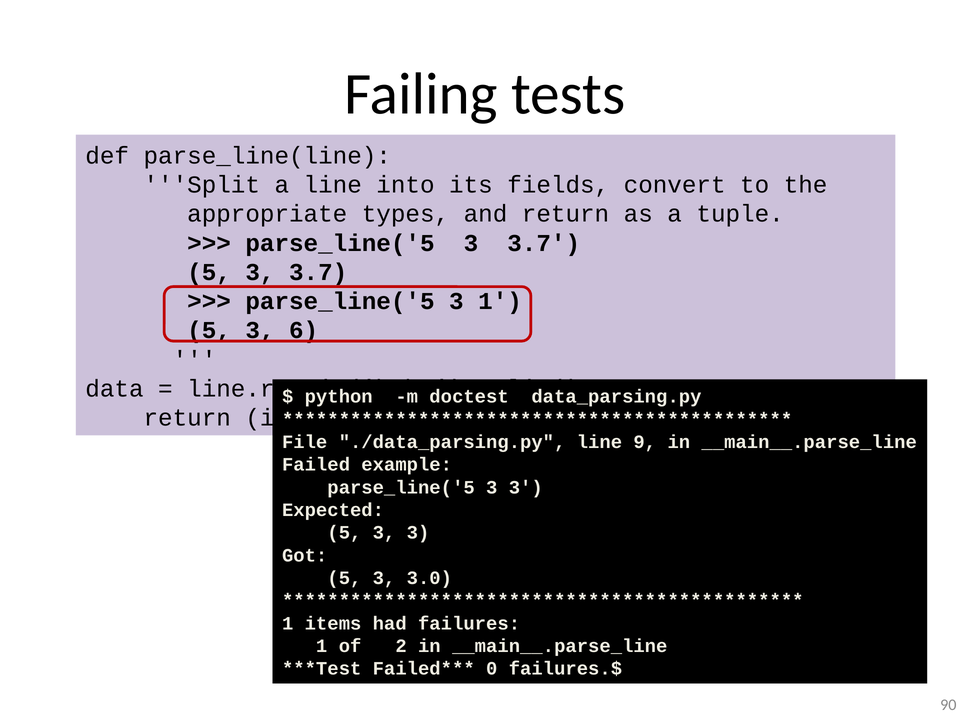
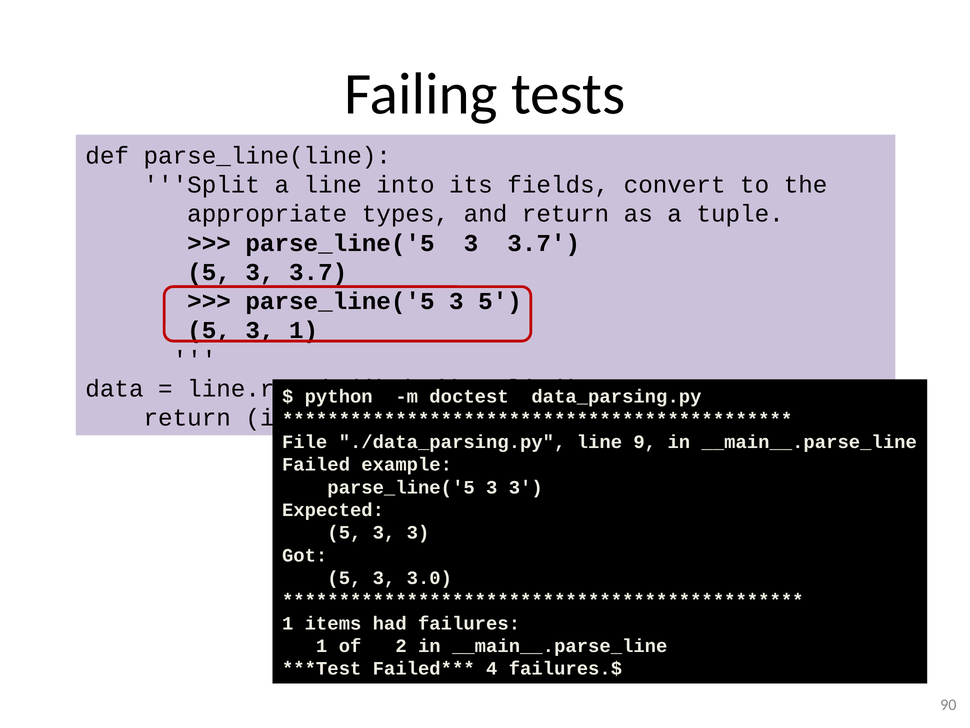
3 1: 1 -> 5
3 6: 6 -> 1
0: 0 -> 4
